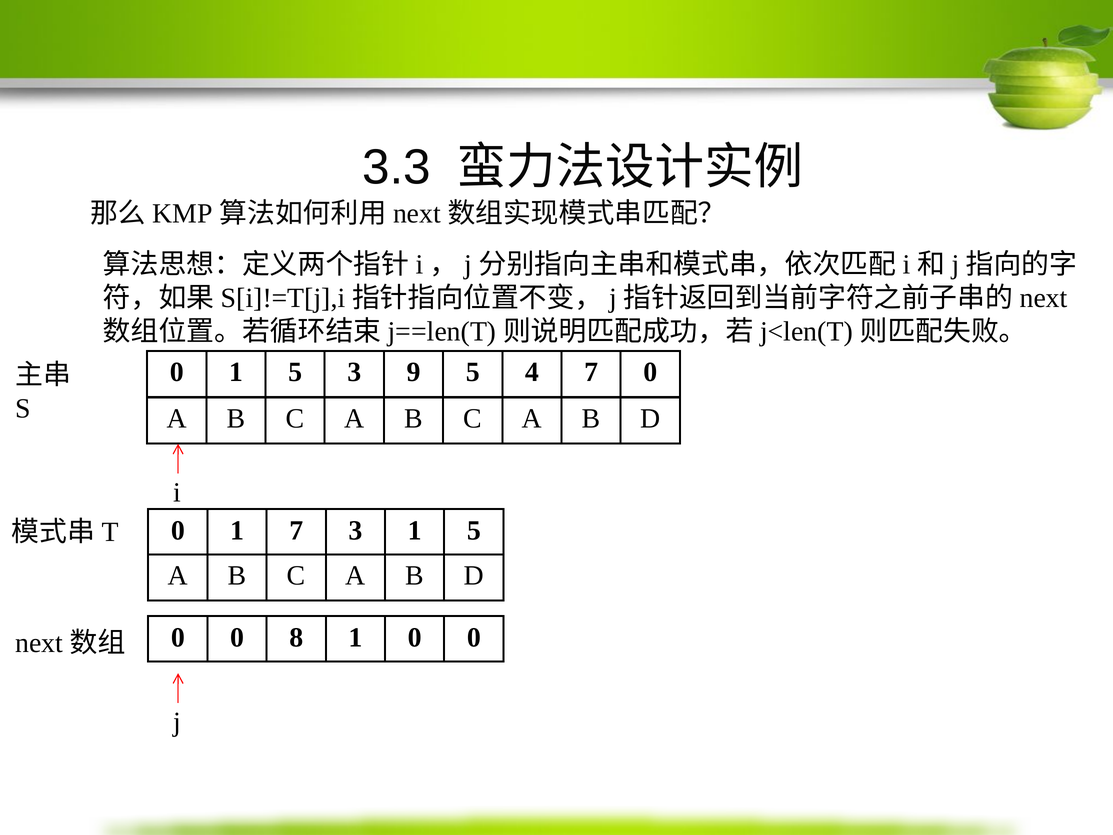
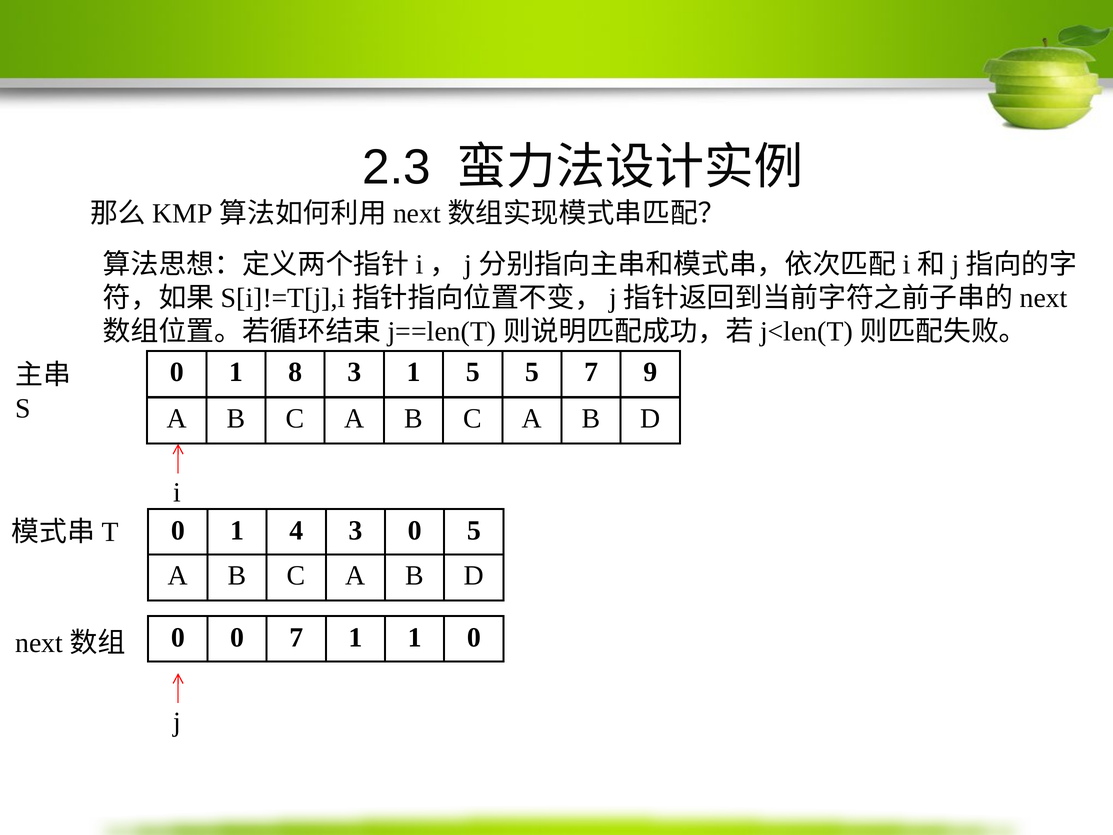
3.3: 3.3 -> 2.3
0 1 5: 5 -> 8
3 9: 9 -> 1
5 4: 4 -> 5
7 0: 0 -> 9
1 7: 7 -> 4
3 1: 1 -> 0
0 8: 8 -> 7
1 0: 0 -> 1
